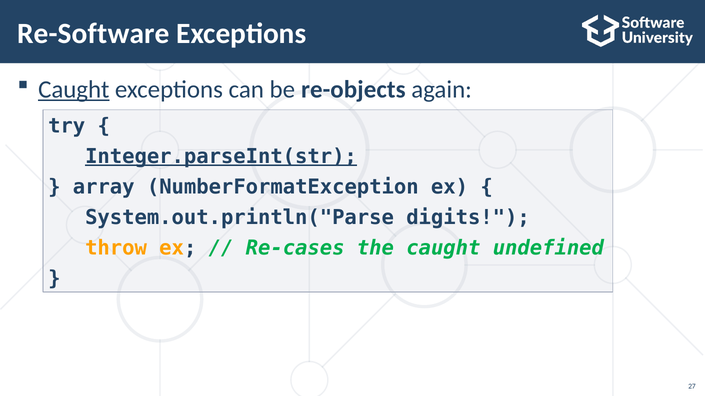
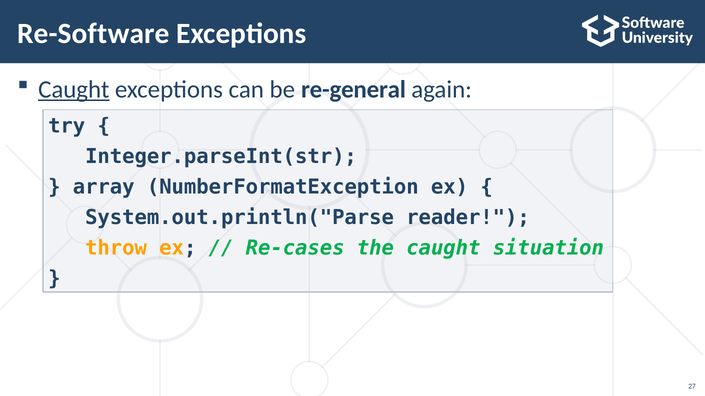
re-objects: re-objects -> re-general
Integer.parseInt(str underline: present -> none
digits: digits -> reader
undefined: undefined -> situation
